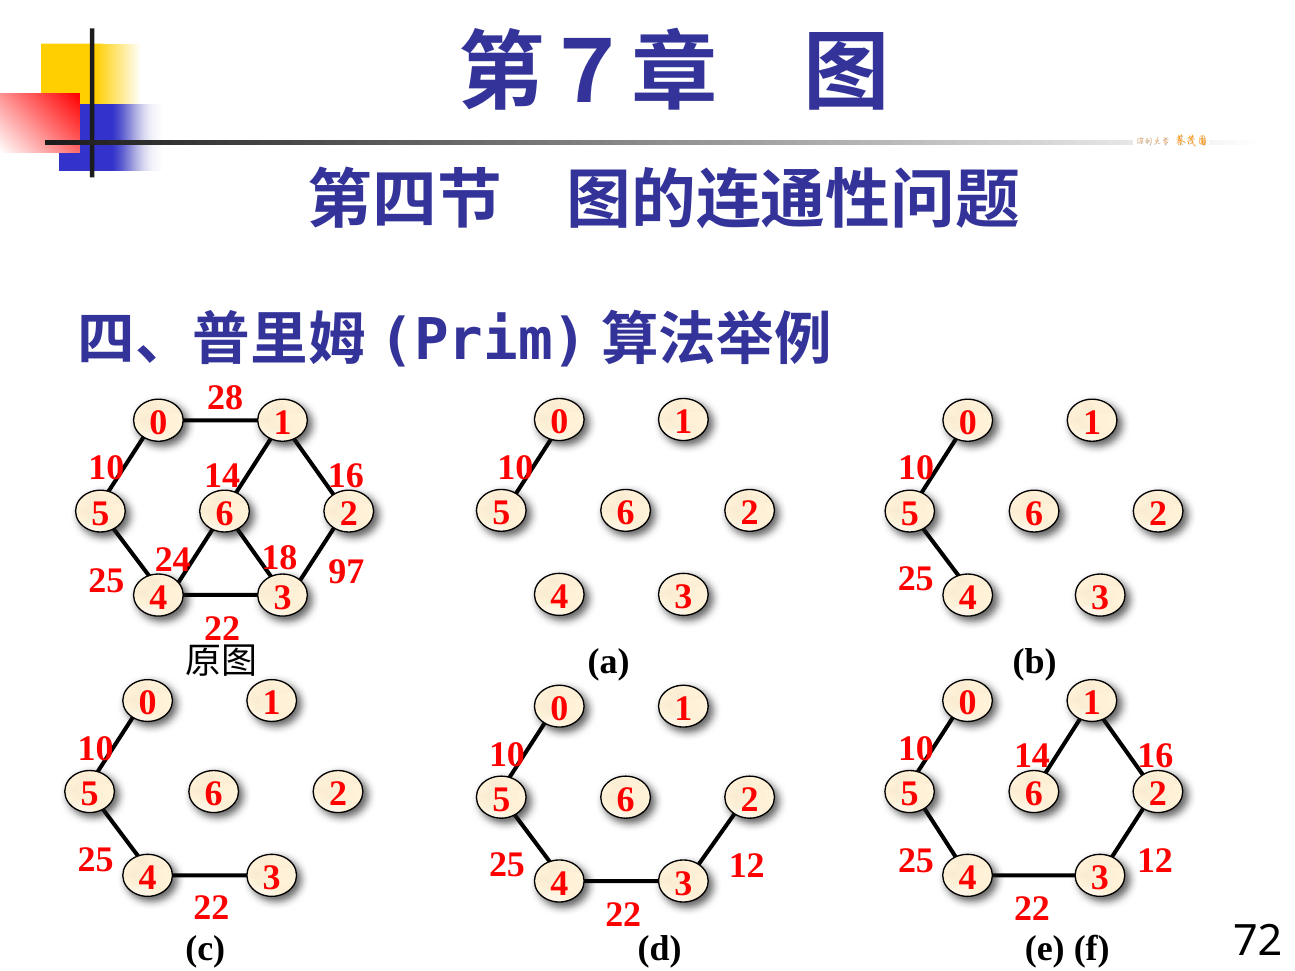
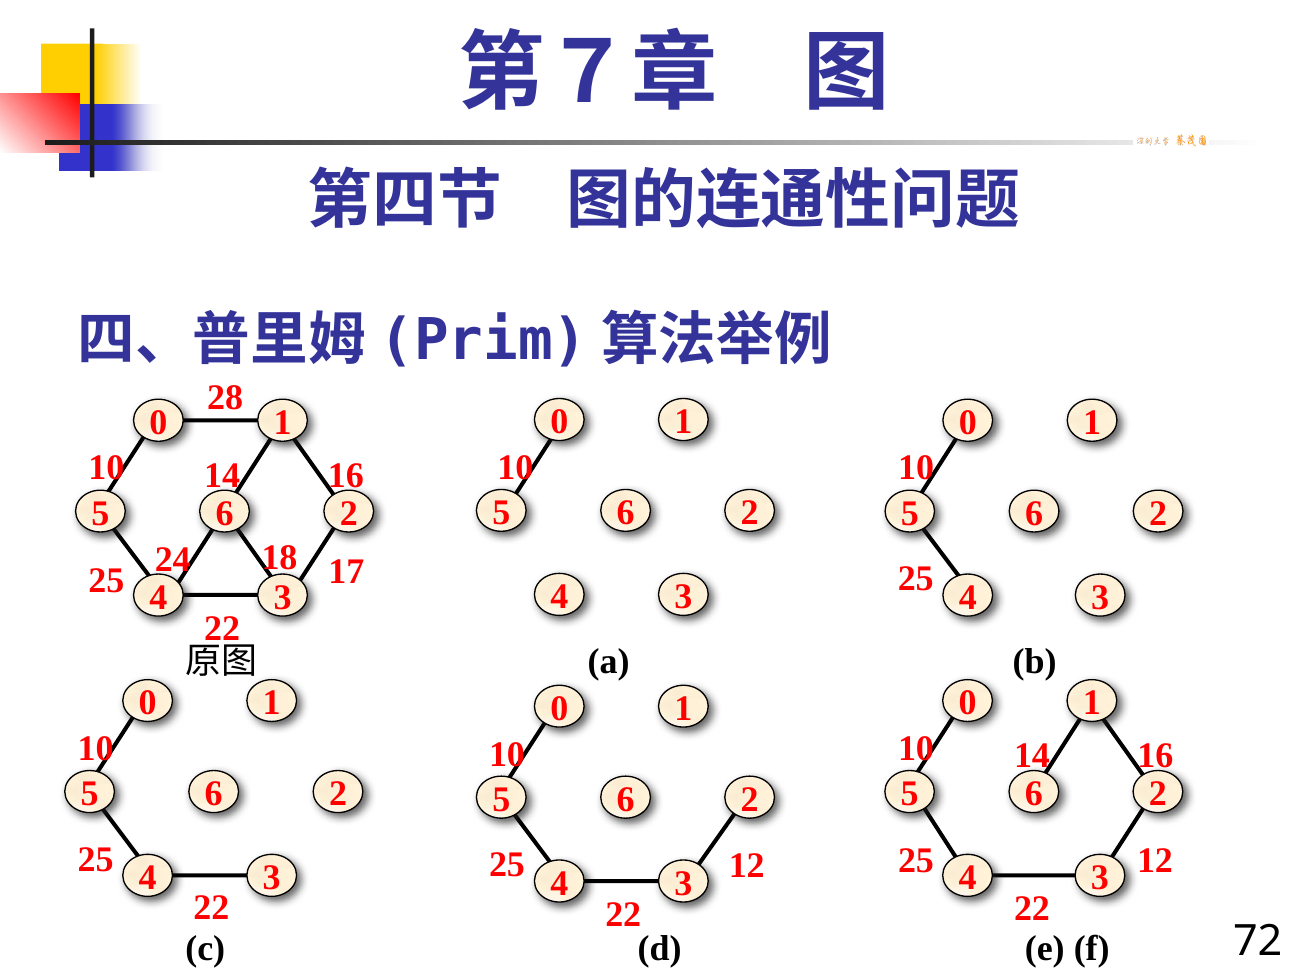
97: 97 -> 17
